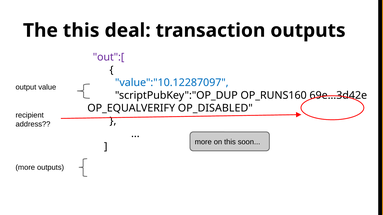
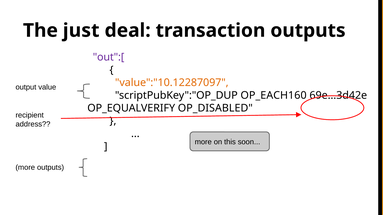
The this: this -> just
value":"10.12287097 colour: blue -> orange
OP_RUNS160: OP_RUNS160 -> OP_EACH160
